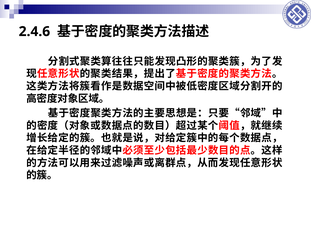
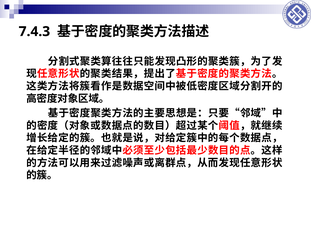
2.4.6: 2.4.6 -> 7.4.3
